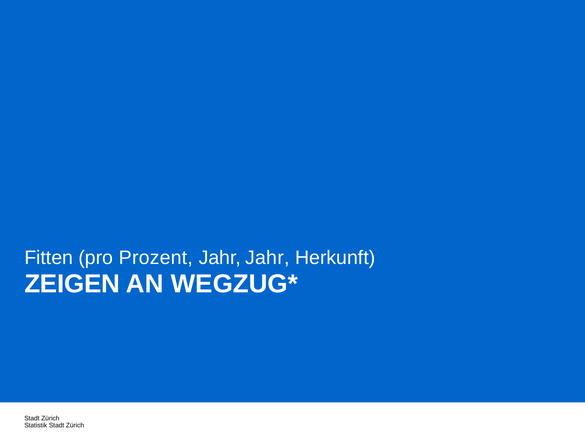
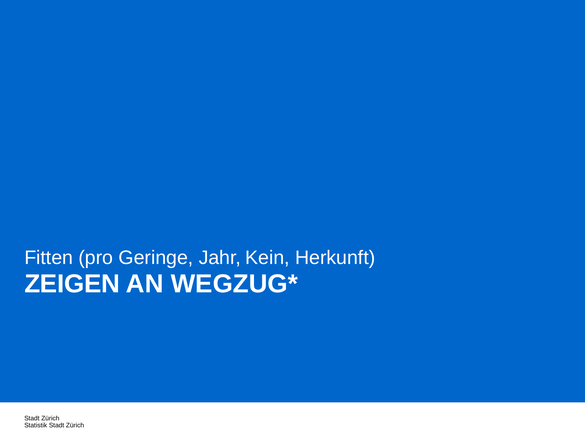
Prozent: Prozent -> Geringe
Jahr Jahr: Jahr -> Kein
